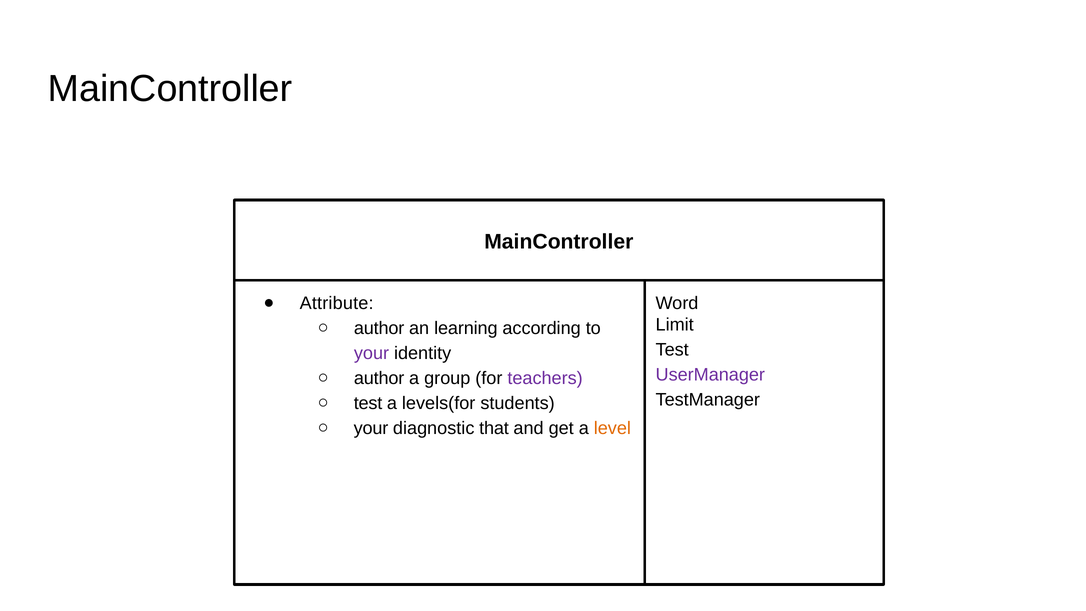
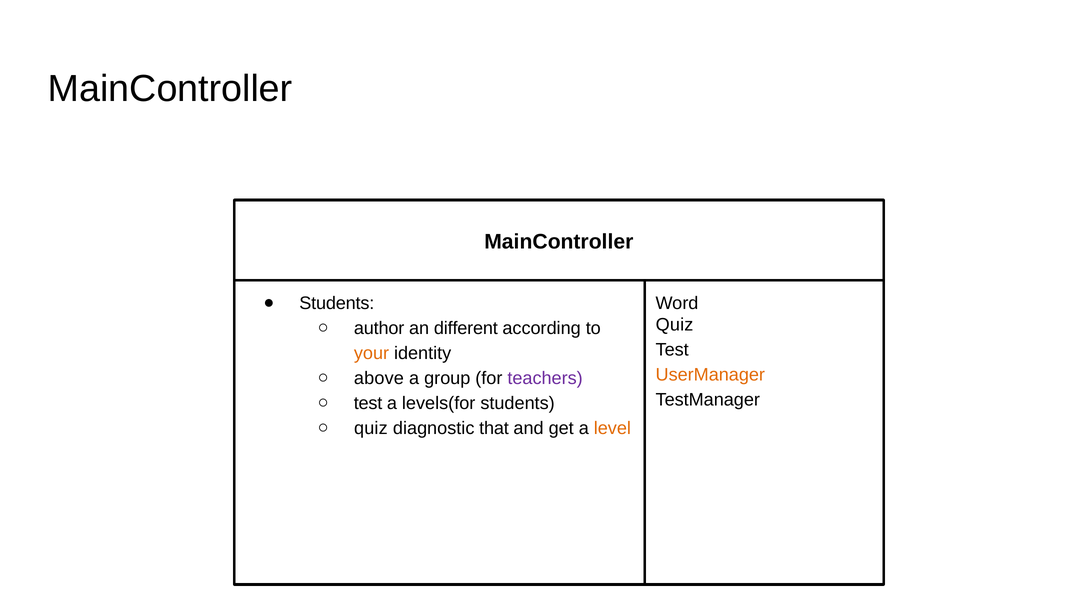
Attribute at (337, 303): Attribute -> Students
Limit at (675, 325): Limit -> Quiz
learning: learning -> different
your at (372, 353) colour: purple -> orange
UserManager colour: purple -> orange
author at (379, 378): author -> above
your at (371, 428): your -> quiz
